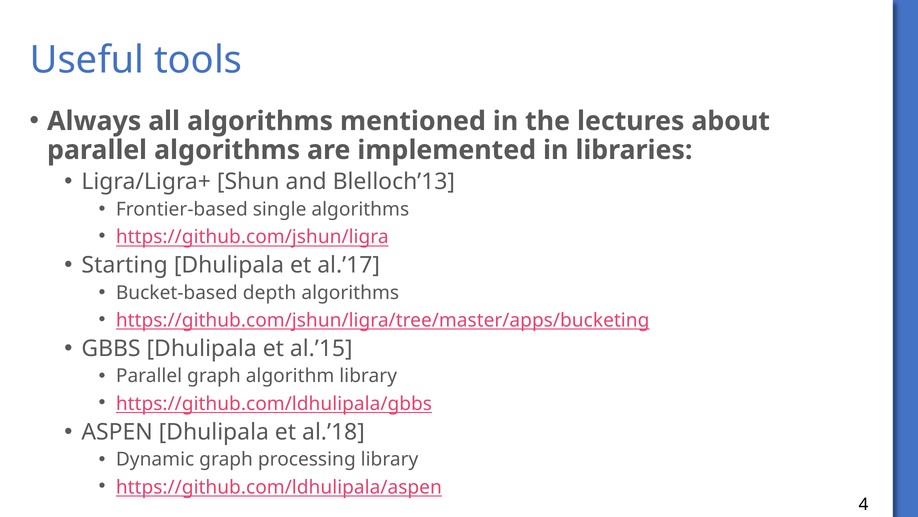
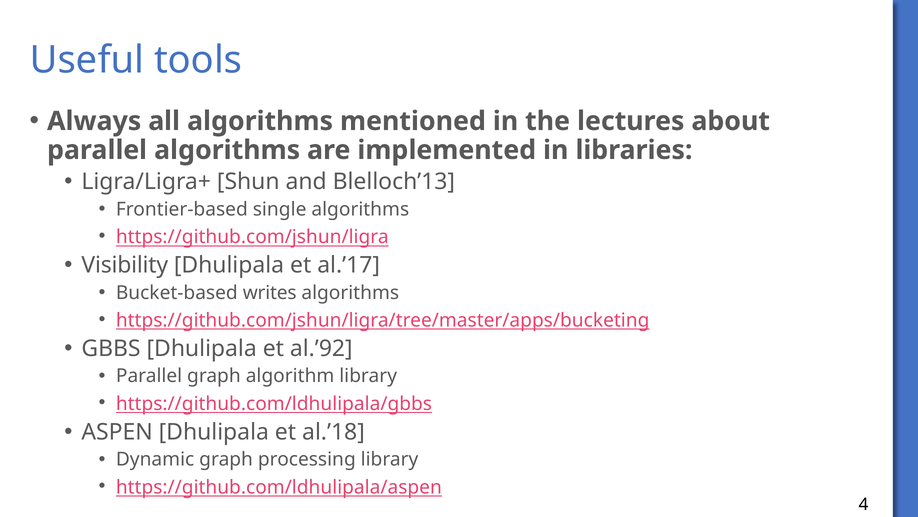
Starting: Starting -> Visibility
depth: depth -> writes
al.’15: al.’15 -> al.’92
